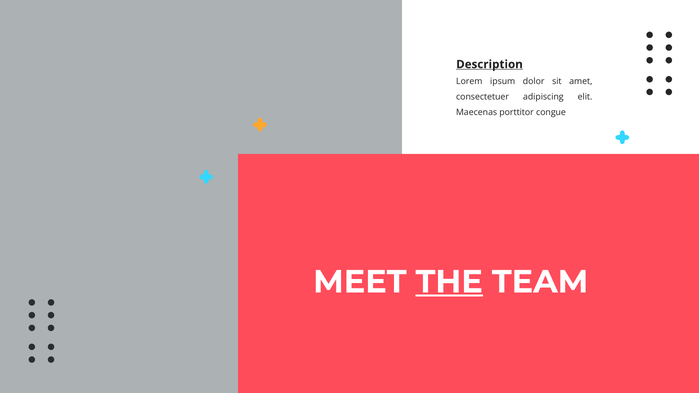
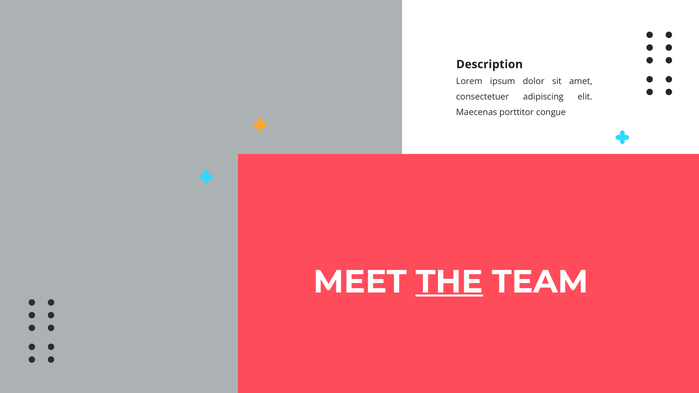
Description underline: present -> none
